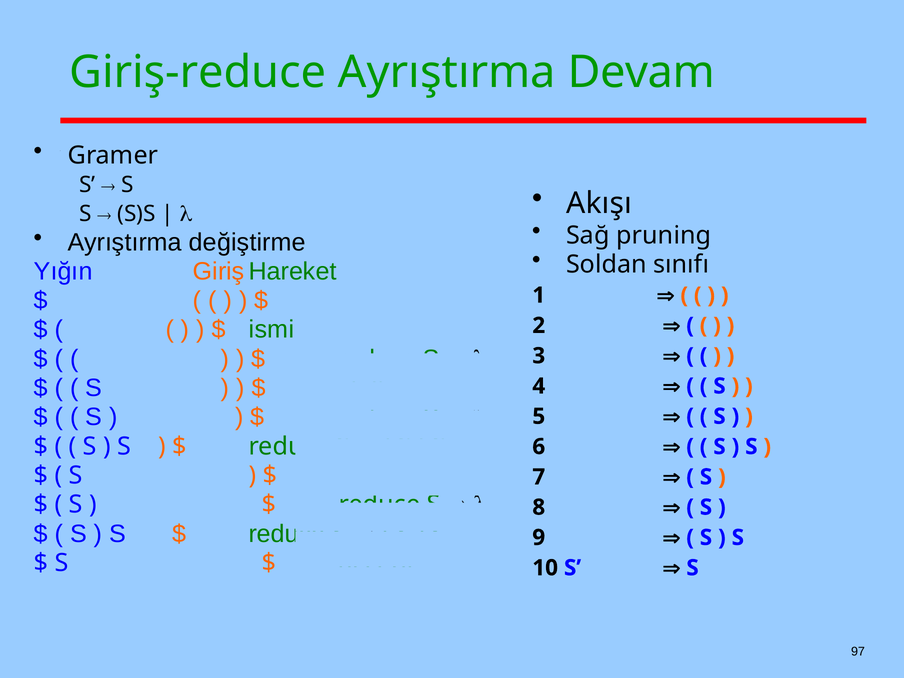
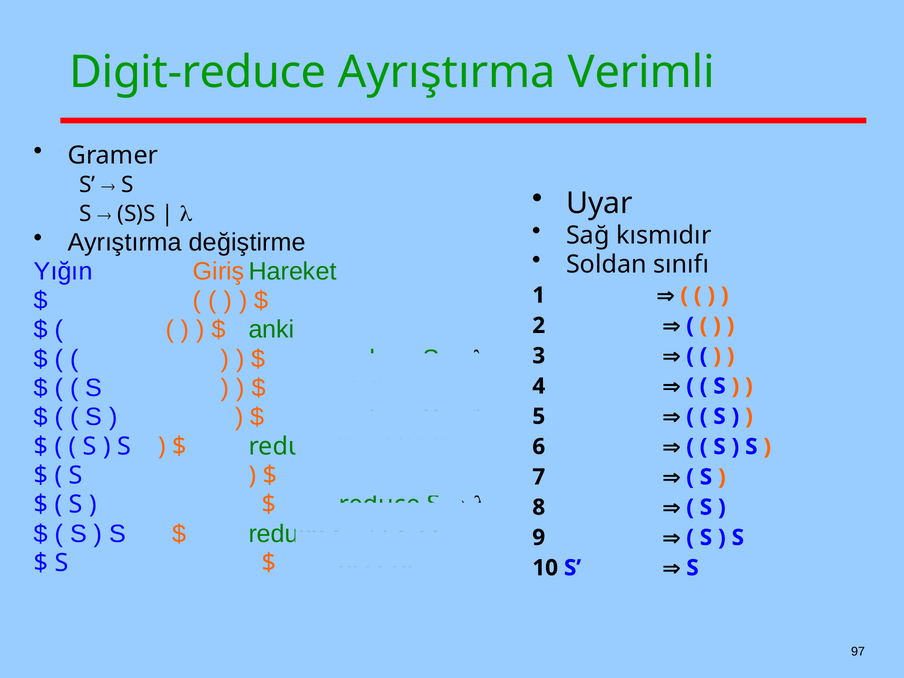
Giriş-reduce: Giriş-reduce -> Digit-reduce
Devam: Devam -> Verimli
Akışı: Akışı -> Uyar
pruning: pruning -> kısmıdır
ismi: ismi -> anki
